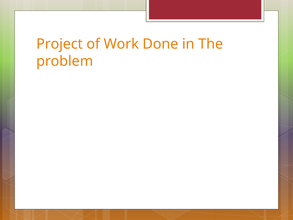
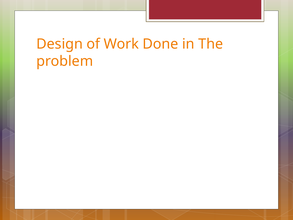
Project: Project -> Design
